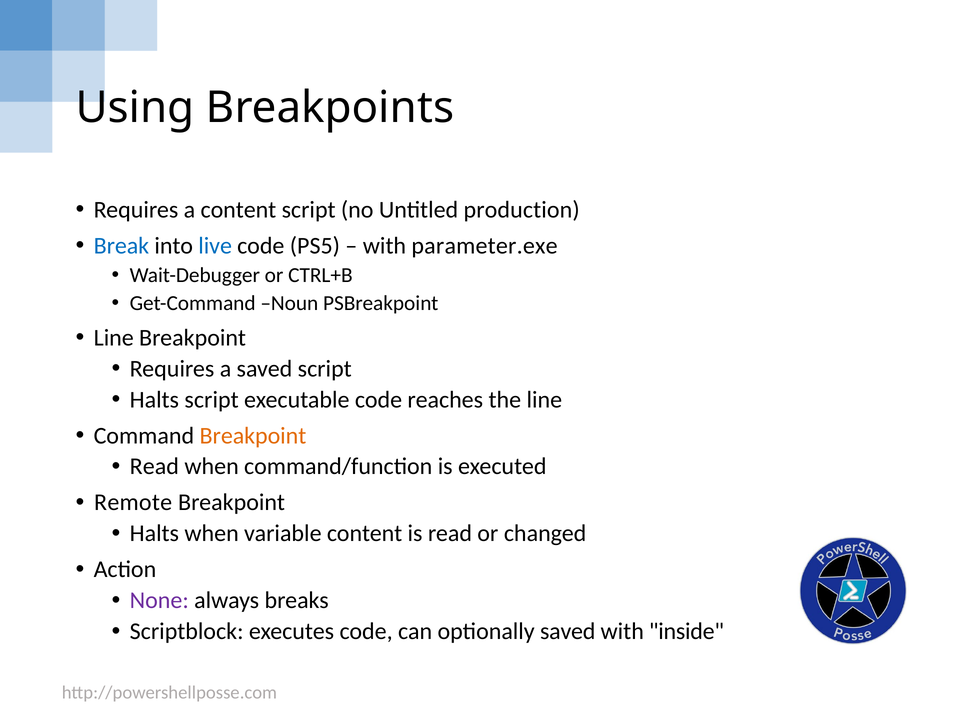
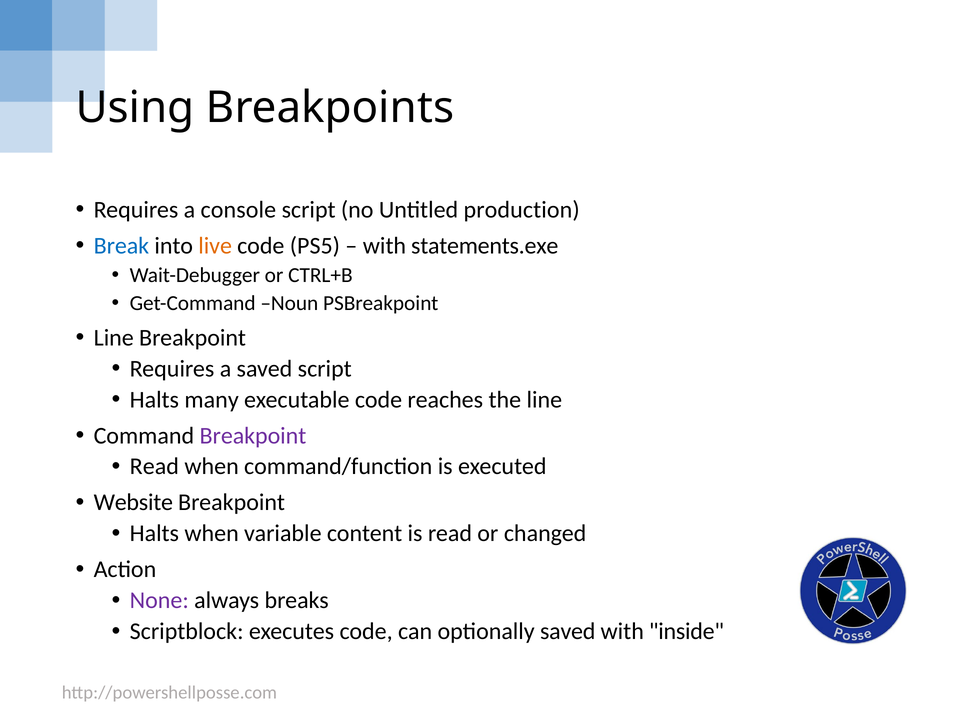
a content: content -> console
live colour: blue -> orange
parameter.exe: parameter.exe -> statements.exe
Halts script: script -> many
Breakpoint at (253, 435) colour: orange -> purple
Remote: Remote -> Website
